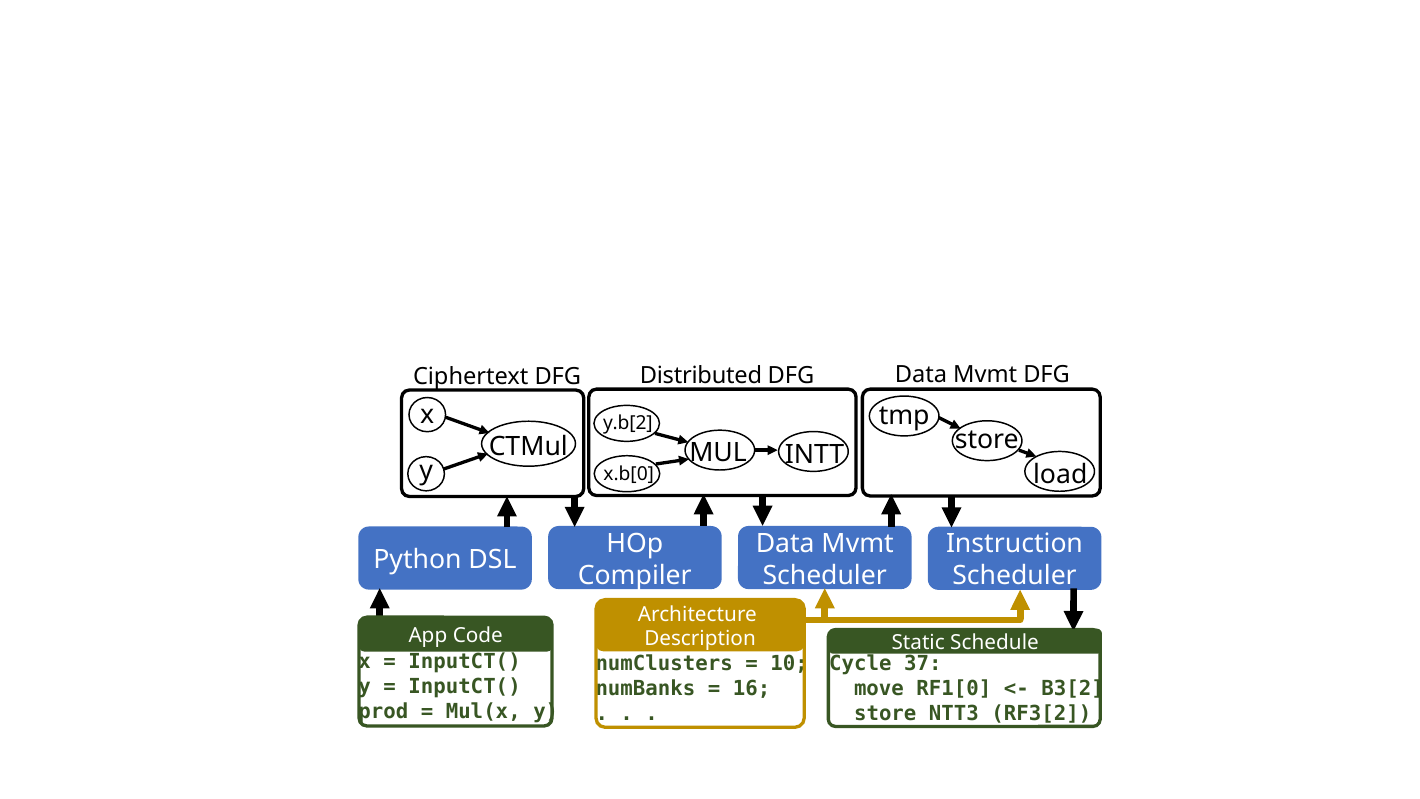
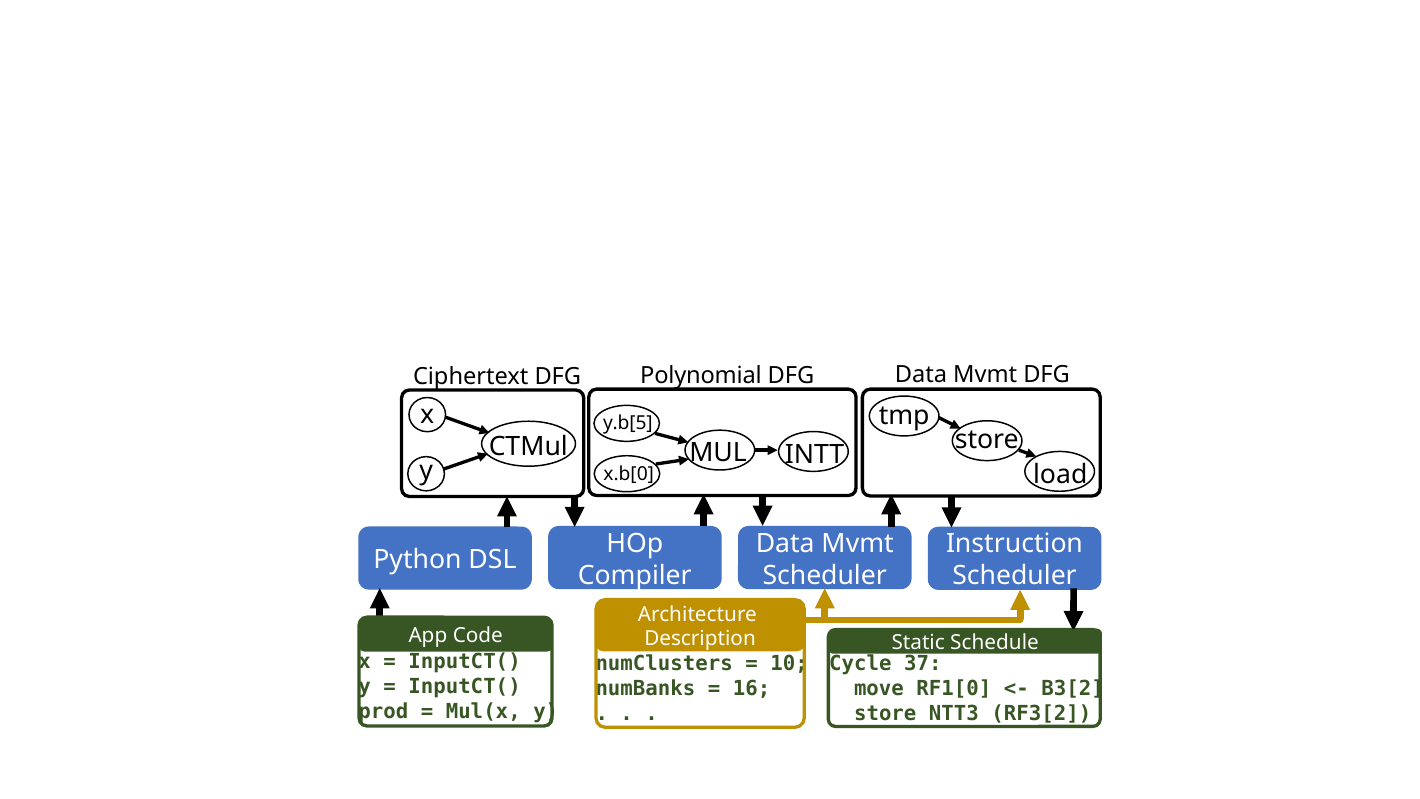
Distributed: Distributed -> Polynomial
y.b[2: y.b[2 -> y.b[5
